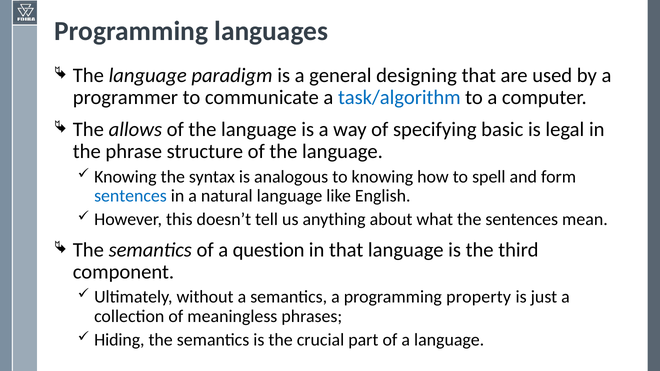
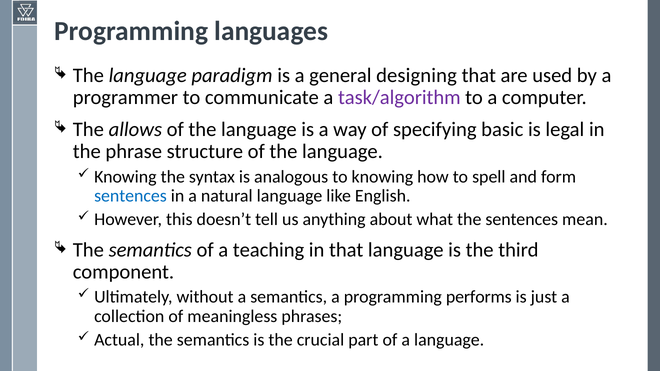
task/algorithm colour: blue -> purple
question: question -> teaching
property: property -> performs
Hiding: Hiding -> Actual
